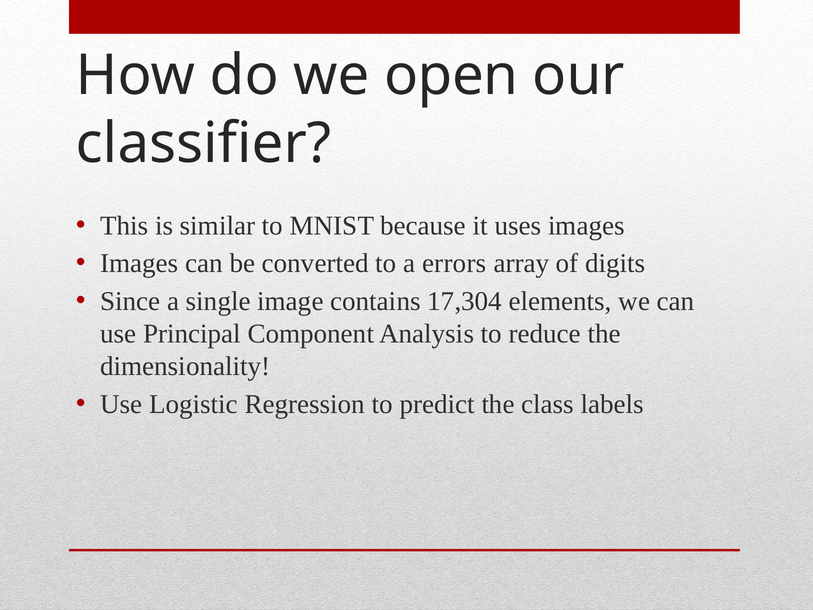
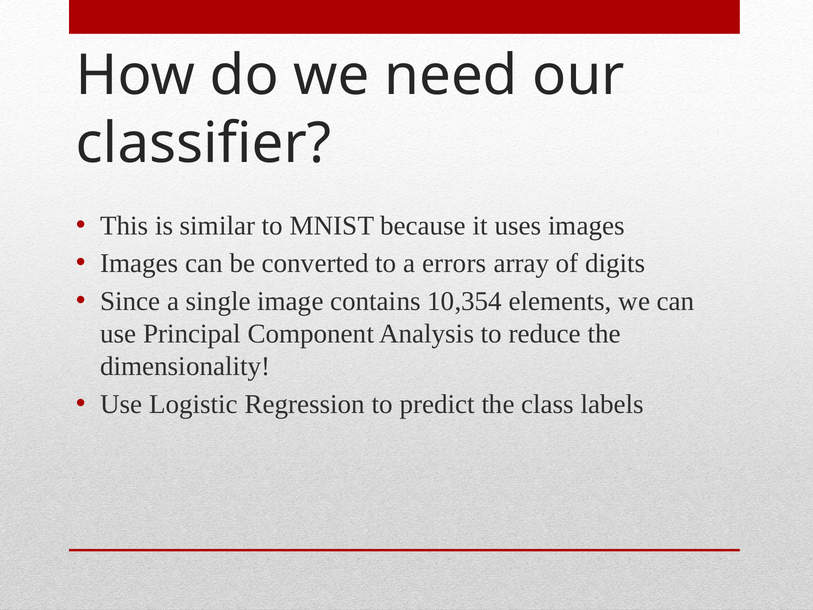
open: open -> need
17,304: 17,304 -> 10,354
